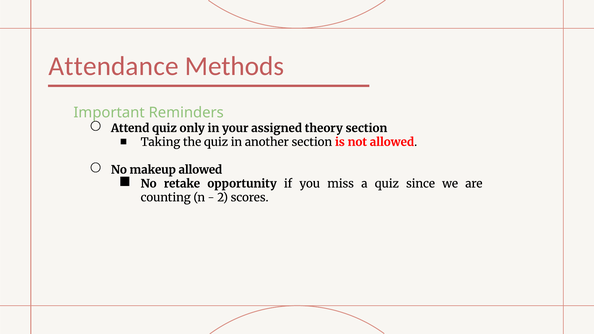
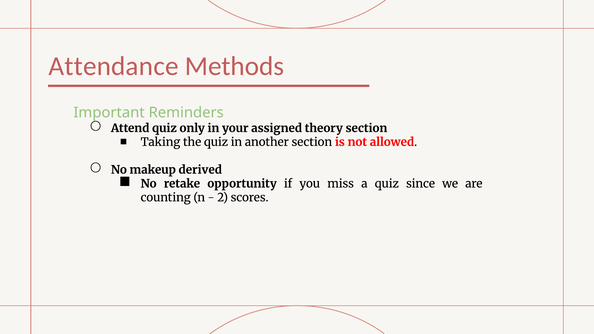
makeup allowed: allowed -> derived
